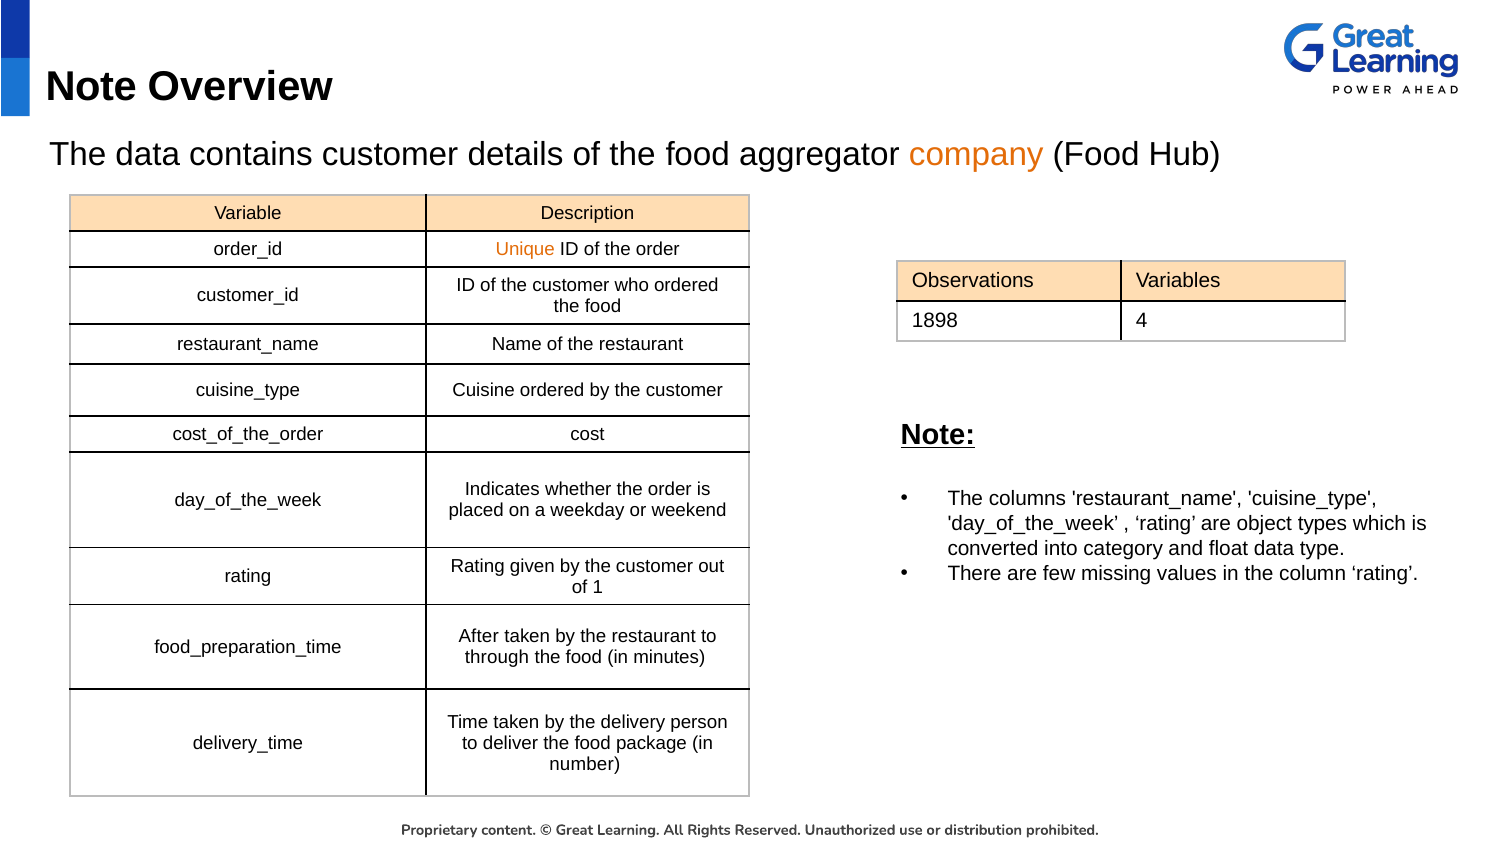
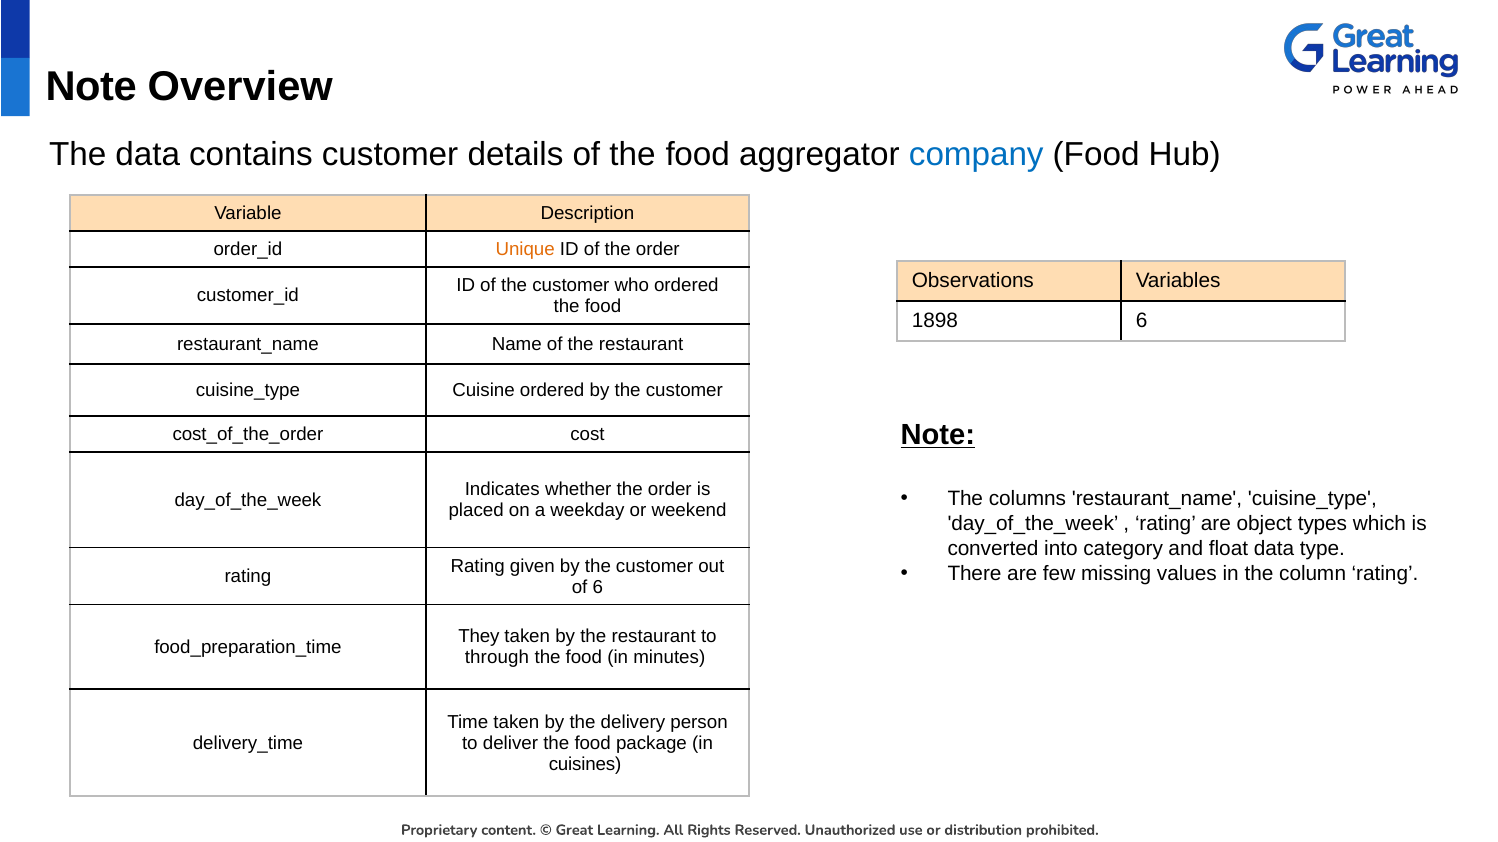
company colour: orange -> blue
1898 4: 4 -> 6
of 1: 1 -> 6
After: After -> They
number: number -> cuisines
